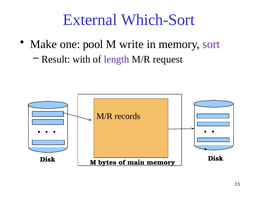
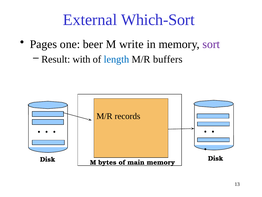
Make: Make -> Pages
pool: pool -> beer
length colour: purple -> blue
request: request -> buffers
